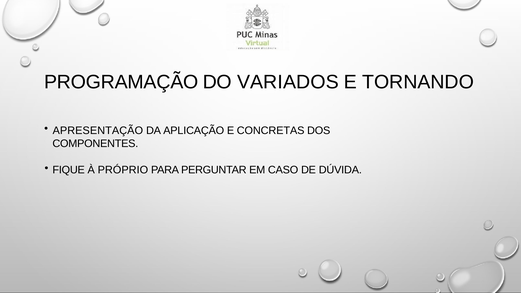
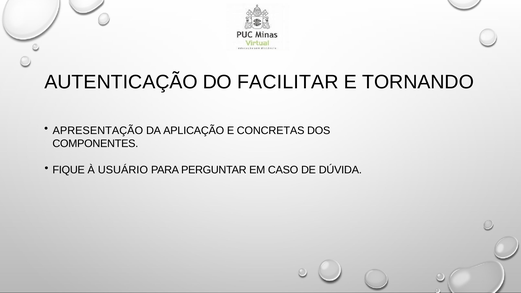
PROGRAMAÇÃO: PROGRAMAÇÃO -> AUTENTICAÇÃO
VARIADOS: VARIADOS -> FACILITAR
PRÓPRIO: PRÓPRIO -> USUÁRIO
